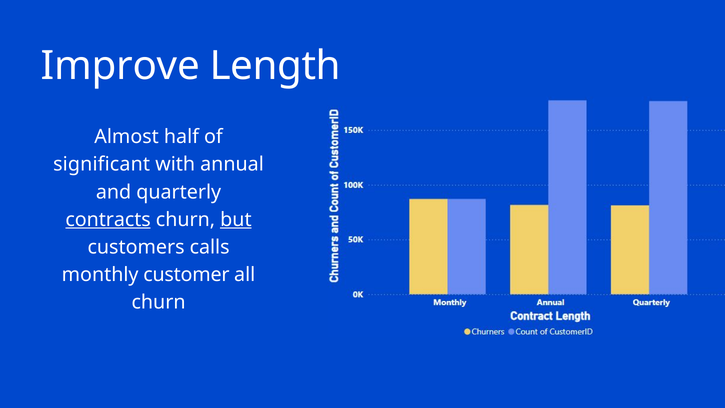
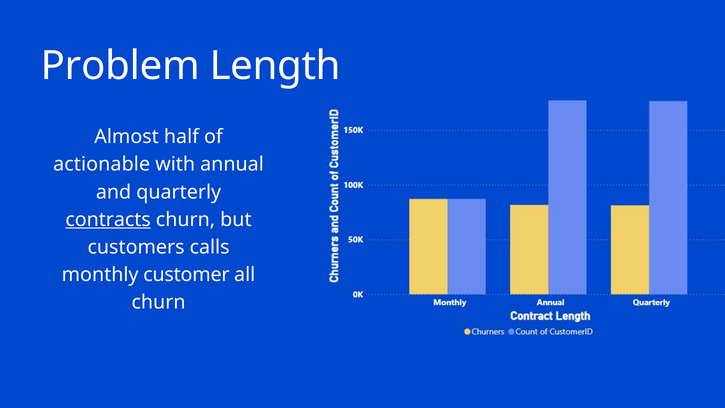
Improve: Improve -> Problem
significant: significant -> actionable
but underline: present -> none
